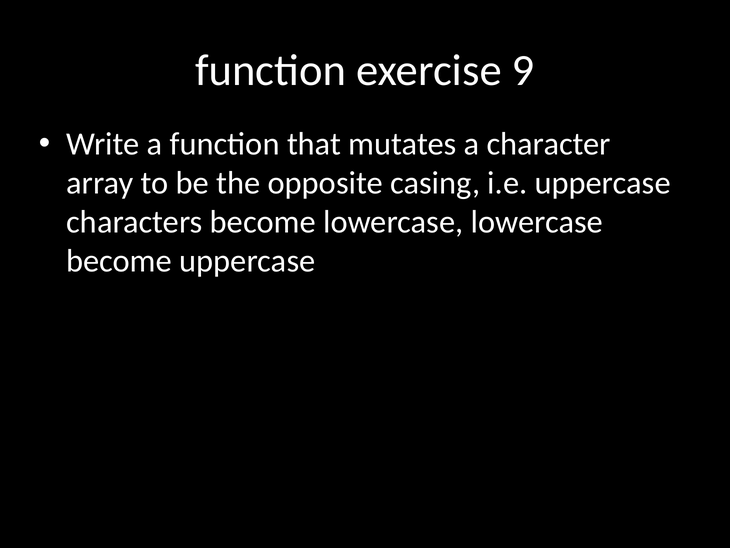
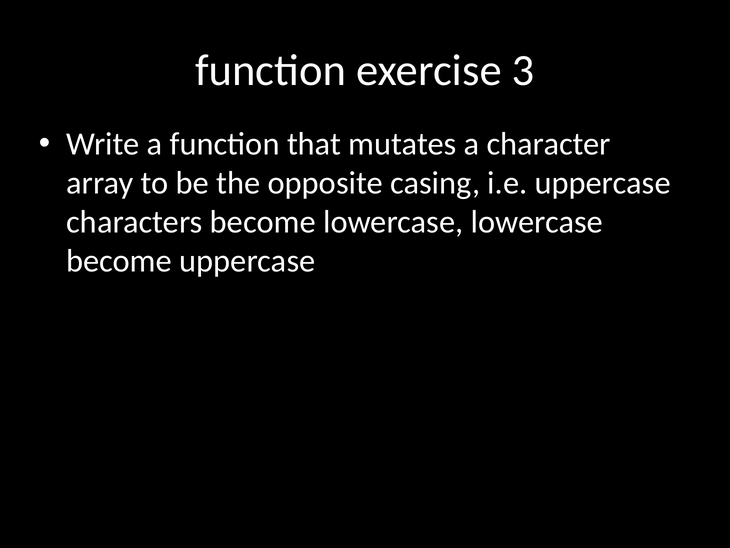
9: 9 -> 3
